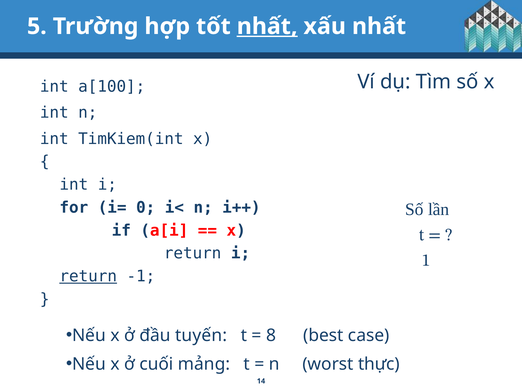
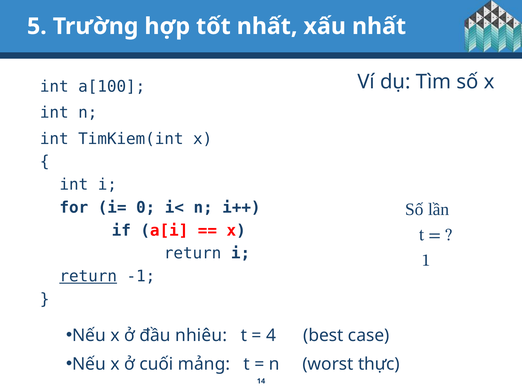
nhất at (267, 26) underline: present -> none
tuyến: tuyến -> nhiêu
8: 8 -> 4
